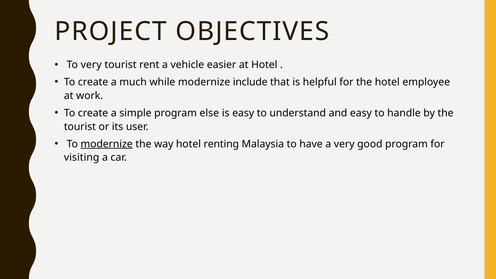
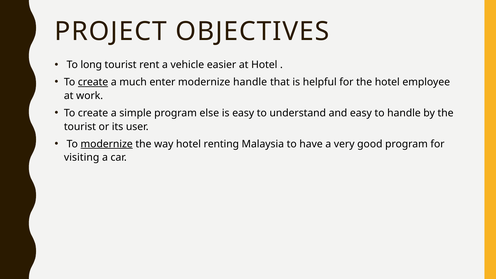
To very: very -> long
create at (93, 82) underline: none -> present
while: while -> enter
modernize include: include -> handle
